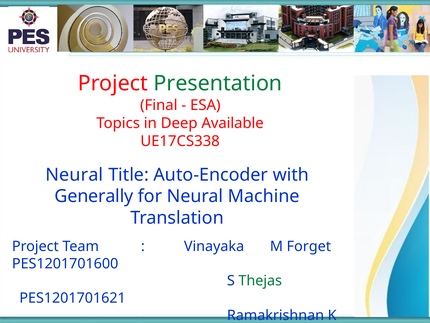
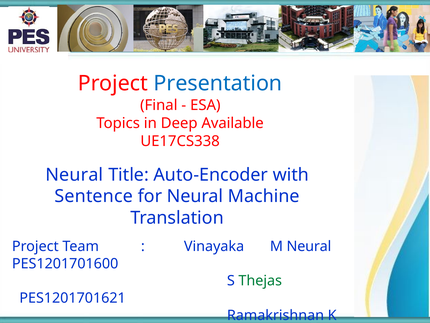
Presentation colour: green -> blue
Generally: Generally -> Sentence
M Forget: Forget -> Neural
